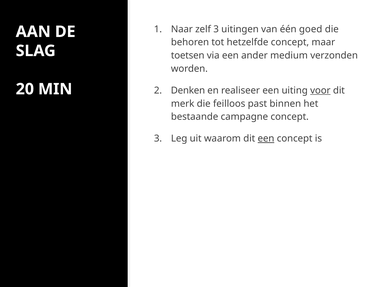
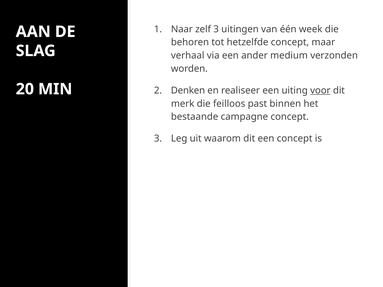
goed: goed -> week
toetsen: toetsen -> verhaal
een at (266, 139) underline: present -> none
